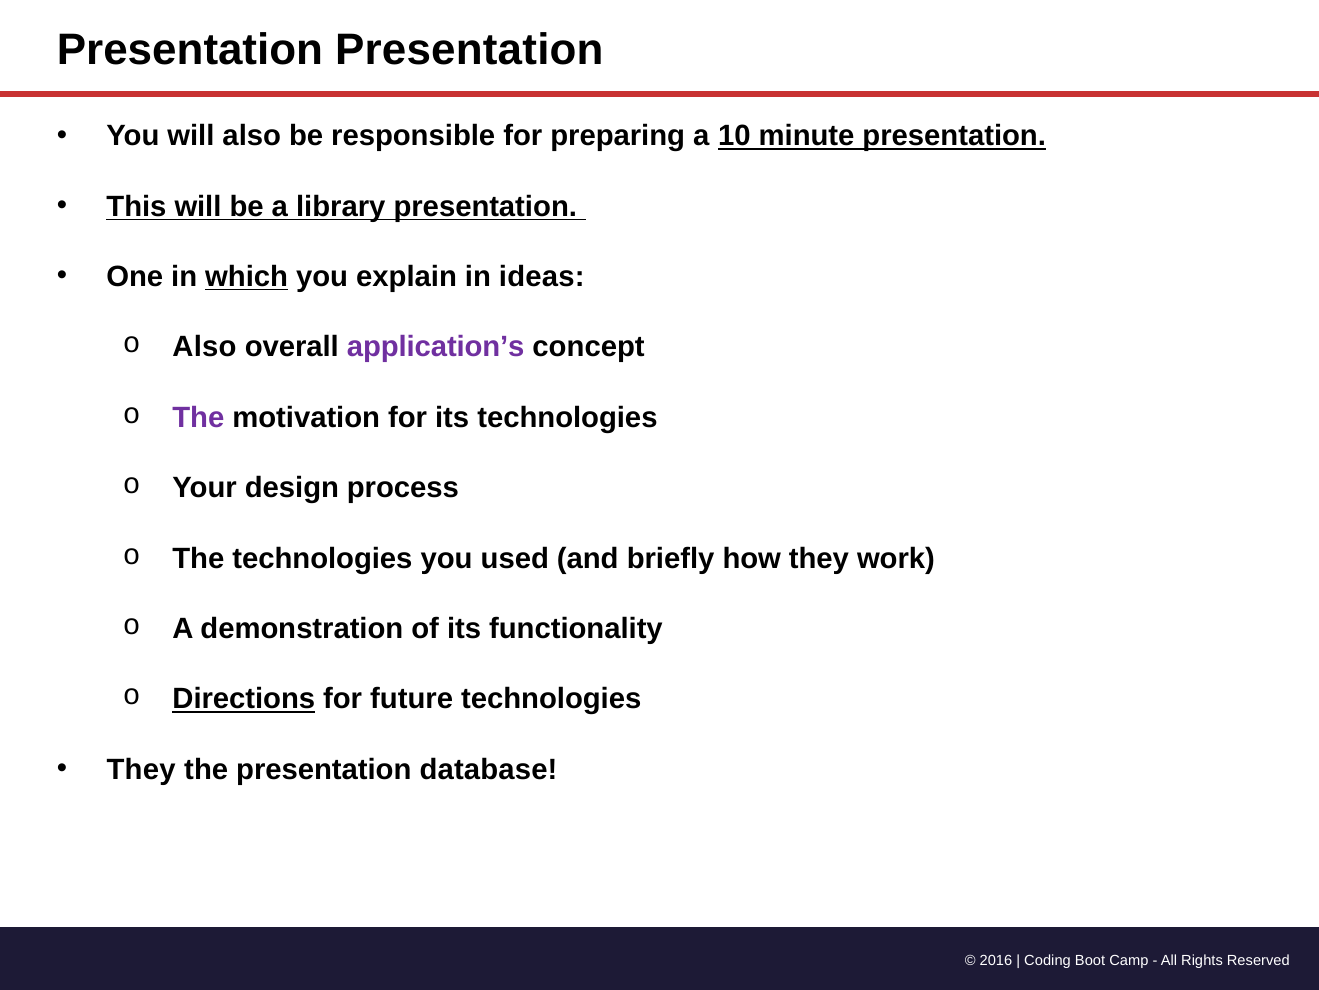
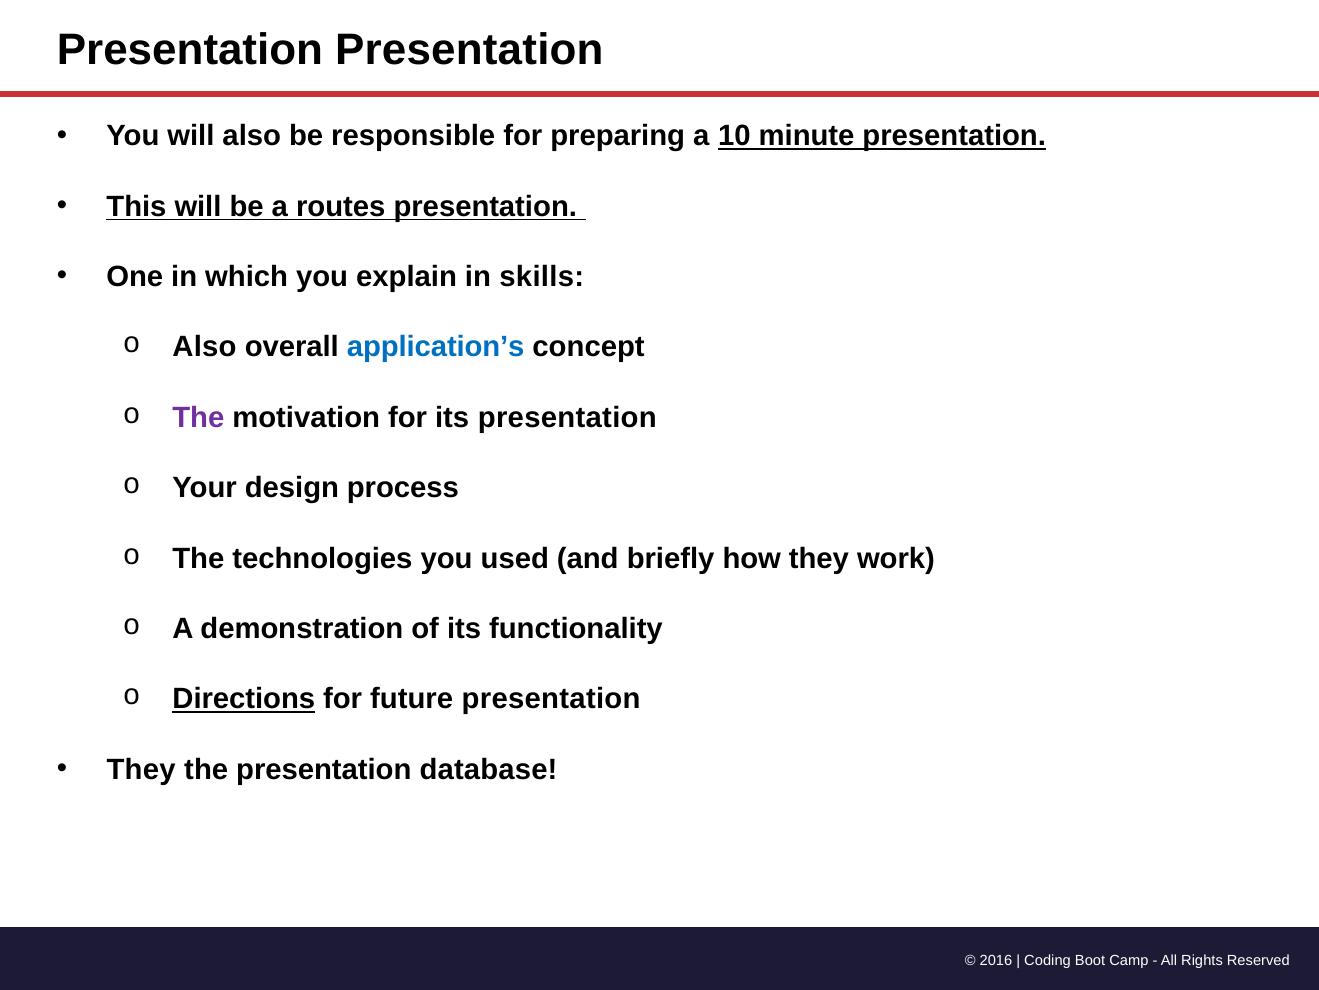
library: library -> routes
which underline: present -> none
ideas: ideas -> skills
application’s colour: purple -> blue
its technologies: technologies -> presentation
future technologies: technologies -> presentation
